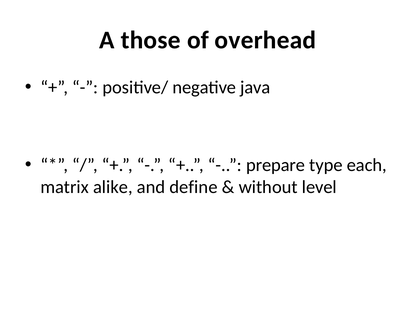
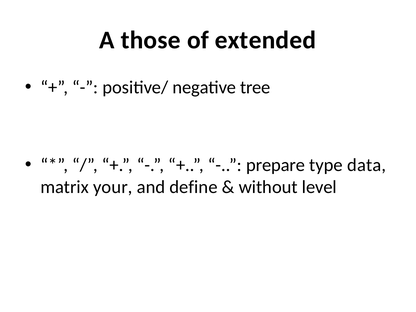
overhead: overhead -> extended
java: java -> tree
each: each -> data
alike: alike -> your
